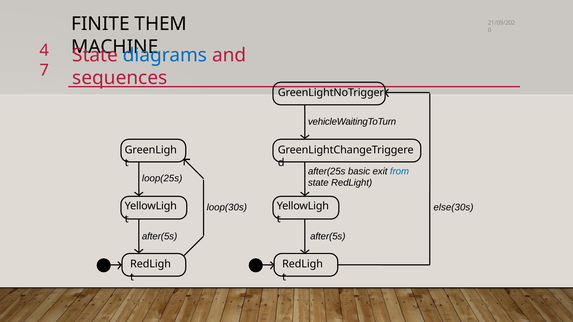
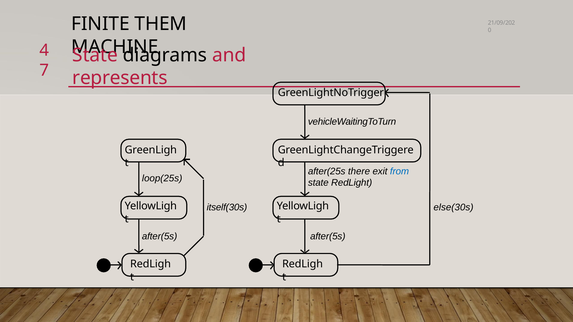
diagrams colour: blue -> black
sequences: sequences -> represents
basic: basic -> there
loop(30s: loop(30s -> itself(30s
